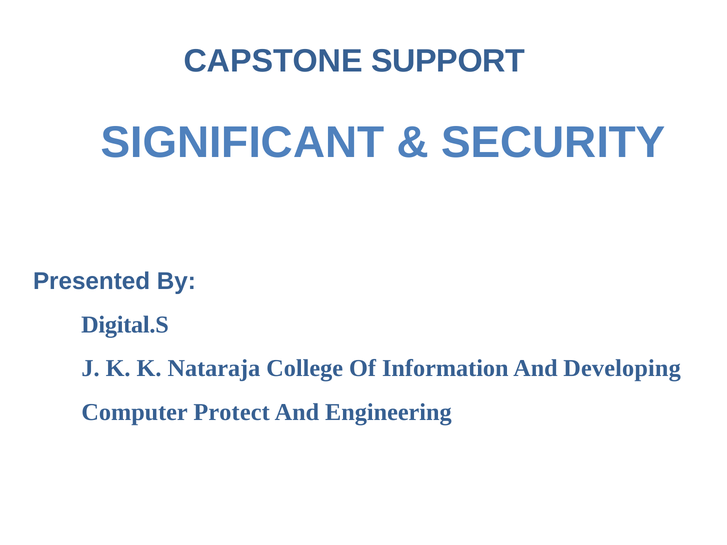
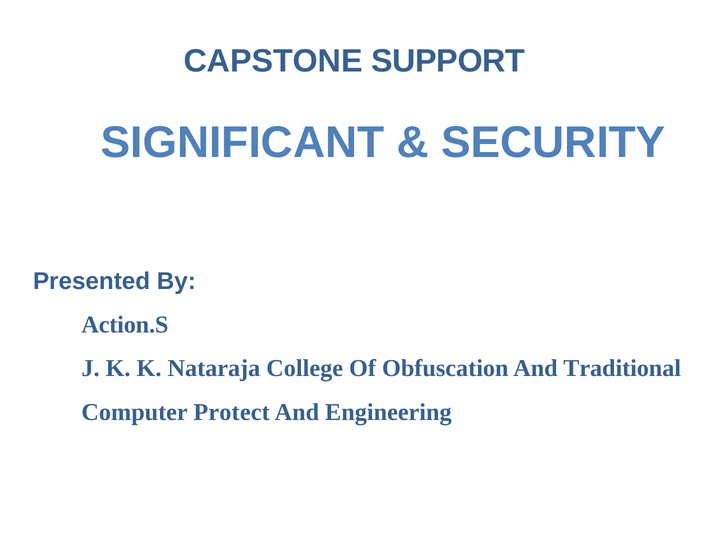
Digital.S: Digital.S -> Action.S
Information: Information -> Obfuscation
Developing: Developing -> Traditional
